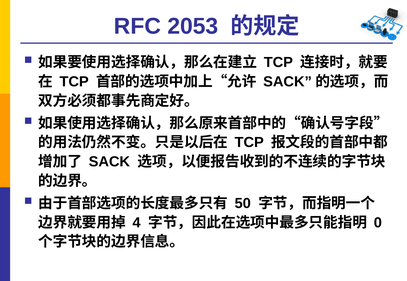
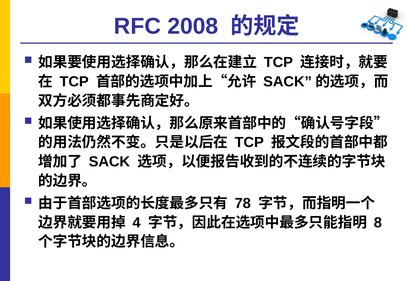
2053: 2053 -> 2008
50: 50 -> 78
0: 0 -> 8
